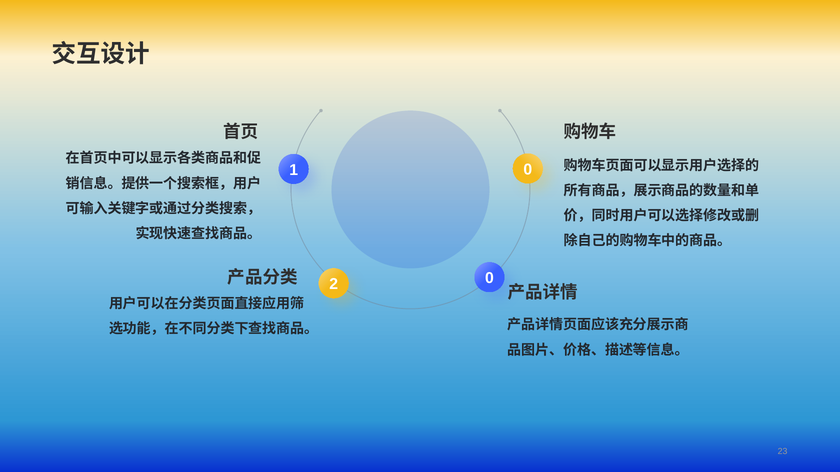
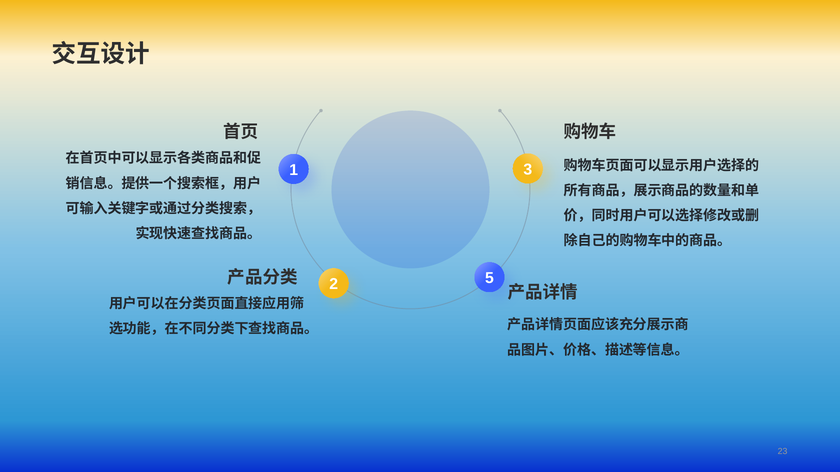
1 0: 0 -> 3
2 0: 0 -> 5
